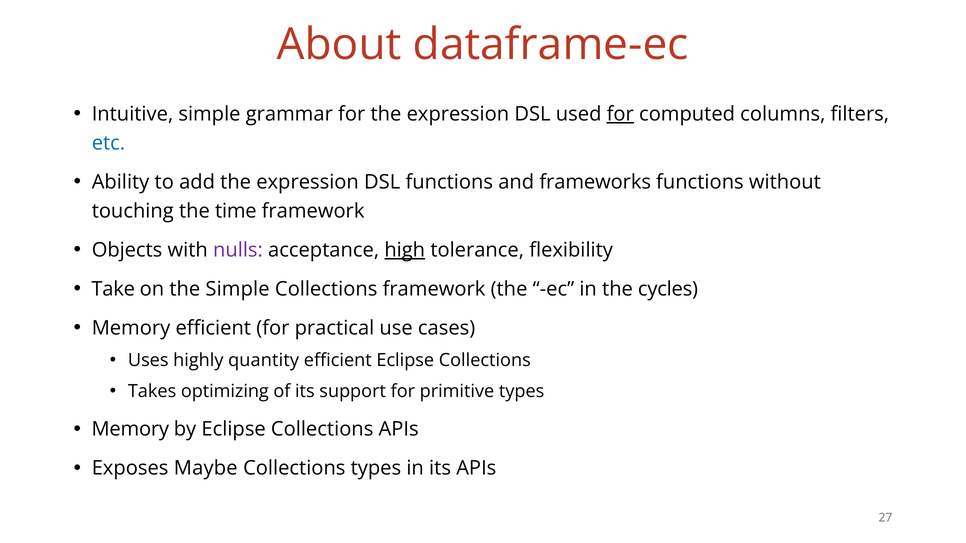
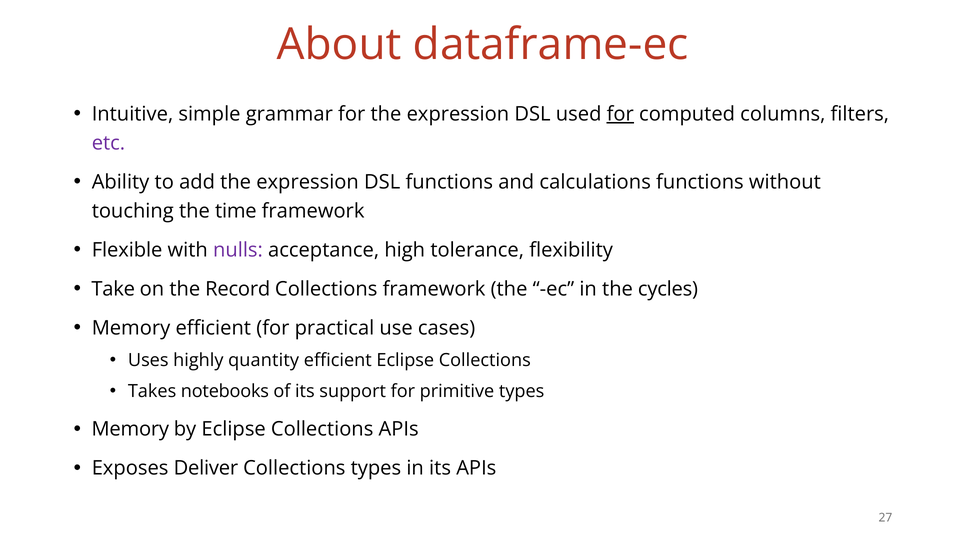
etc colour: blue -> purple
frameworks: frameworks -> calculations
Objects: Objects -> Flexible
high underline: present -> none
the Simple: Simple -> Record
optimizing: optimizing -> notebooks
Maybe: Maybe -> Deliver
